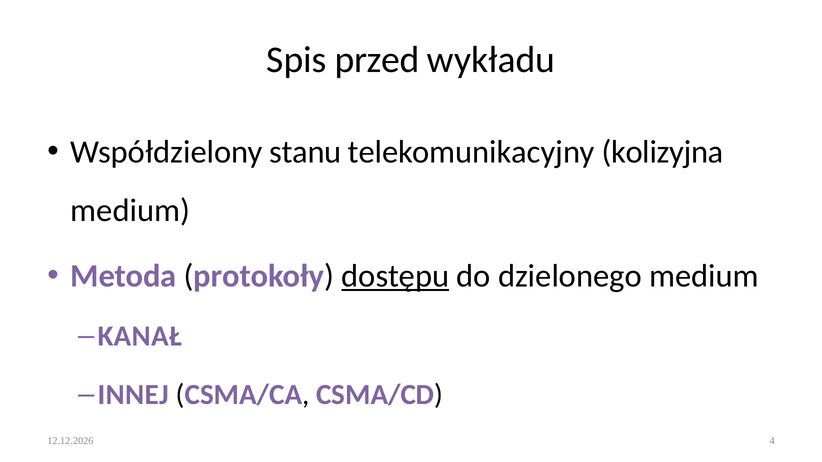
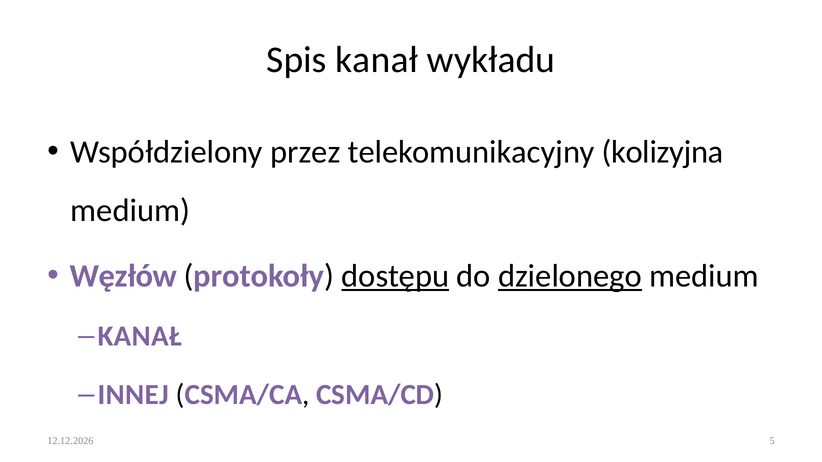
Spis przed: przed -> kanał
stanu: stanu -> przez
Metoda: Metoda -> Węzłów
dzielonego underline: none -> present
4: 4 -> 5
